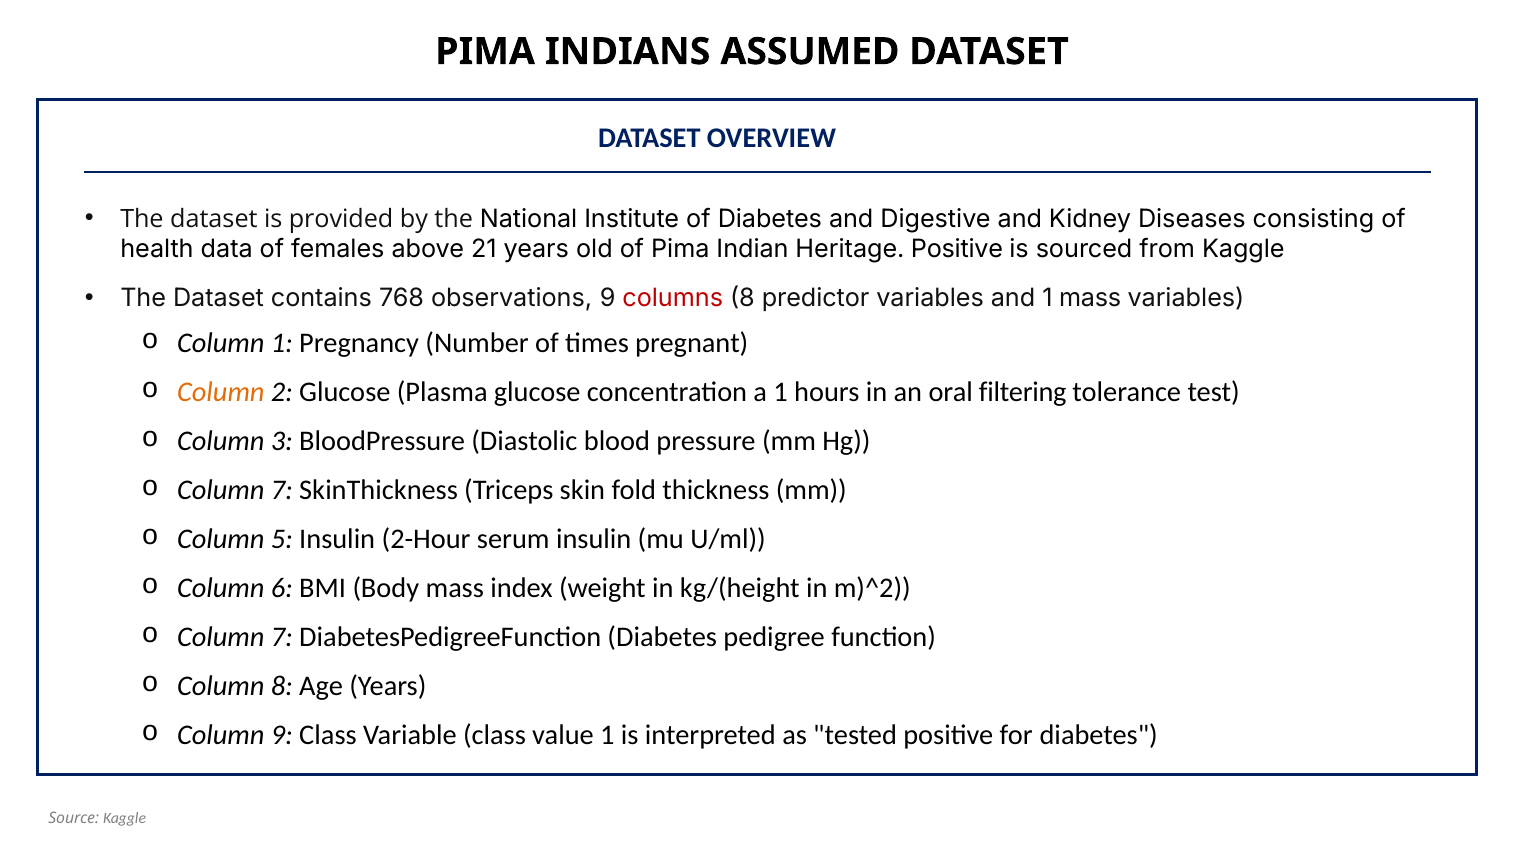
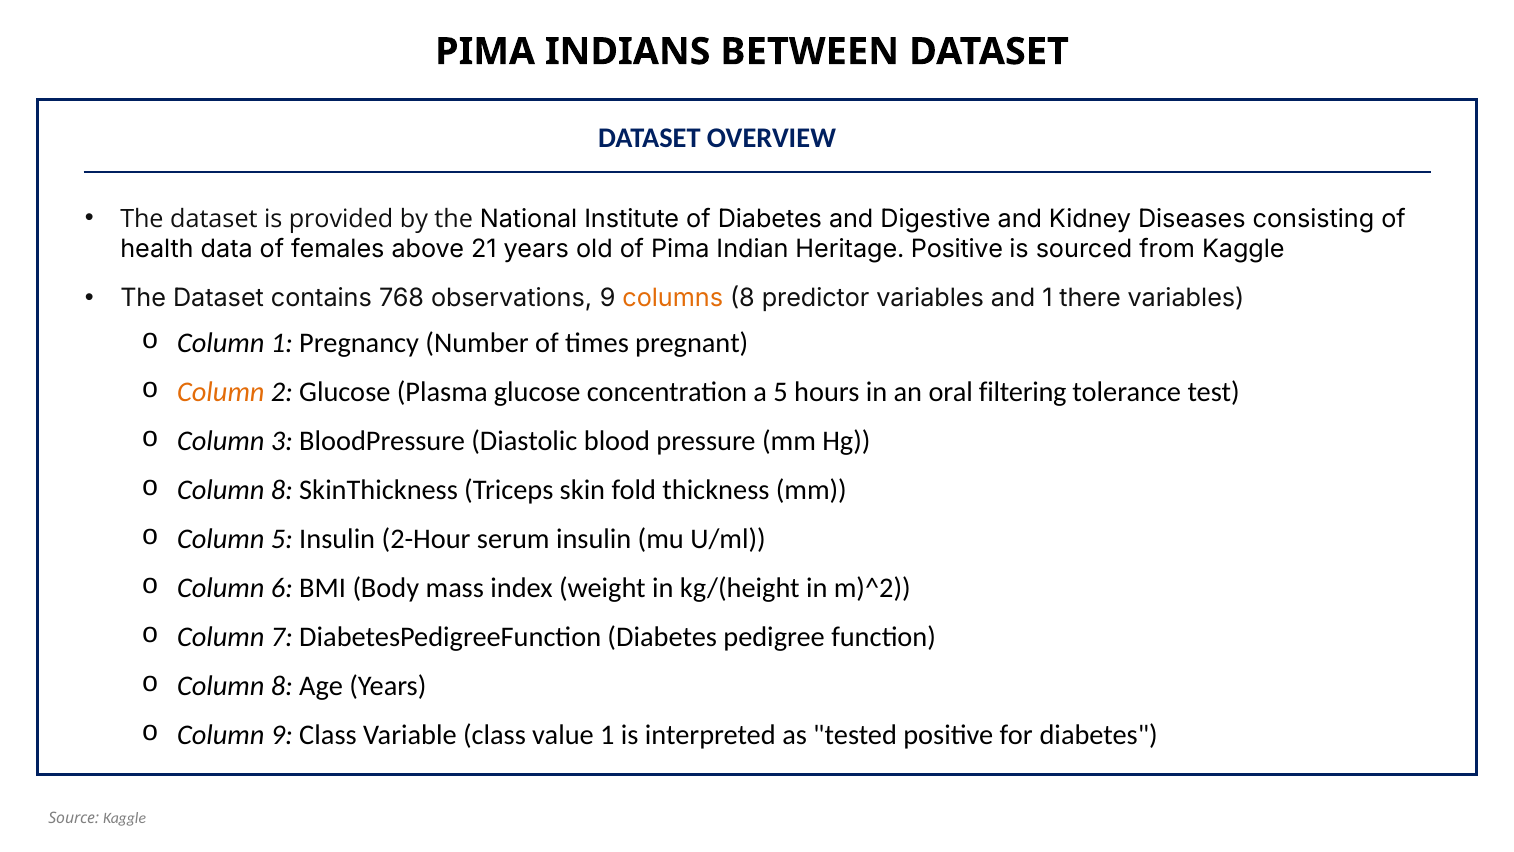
ASSUMED: ASSUMED -> BETWEEN
columns colour: red -> orange
1 mass: mass -> there
a 1: 1 -> 5
7 at (282, 490): 7 -> 8
